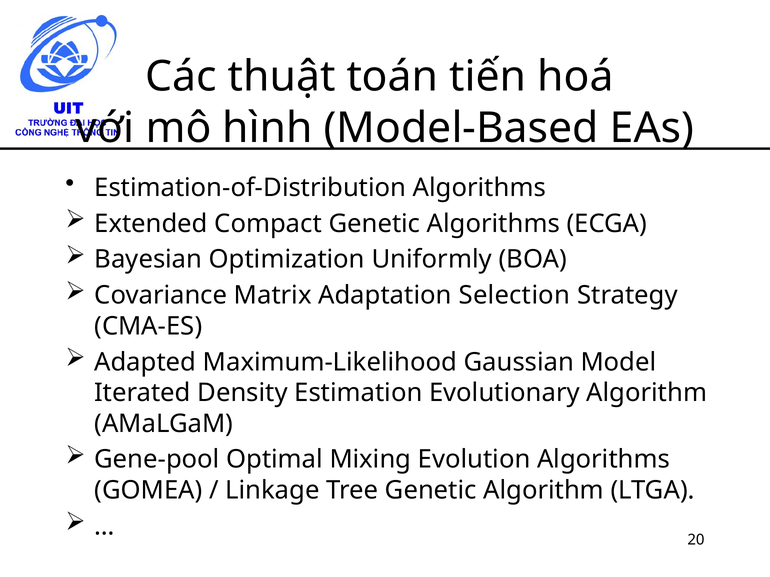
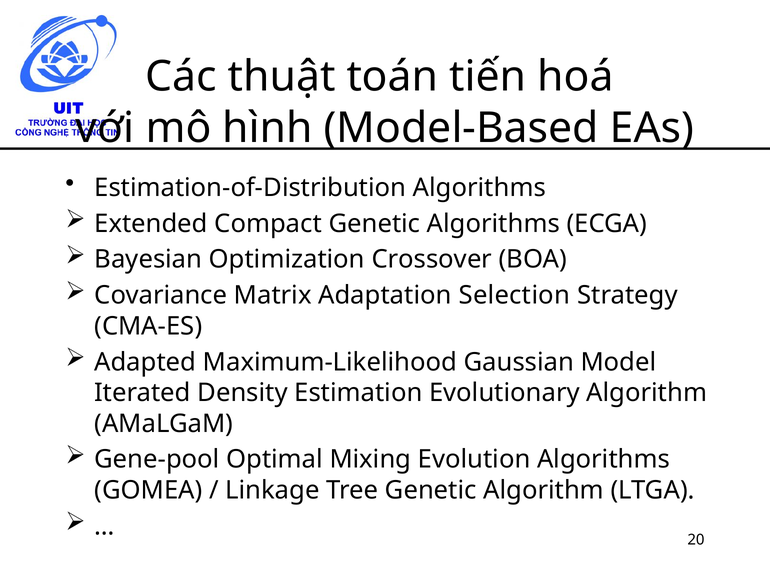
Uniformly: Uniformly -> Crossover
